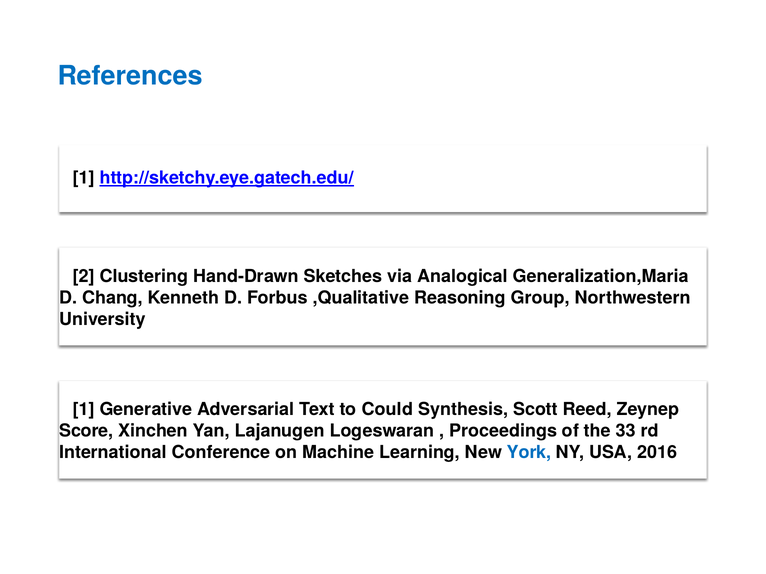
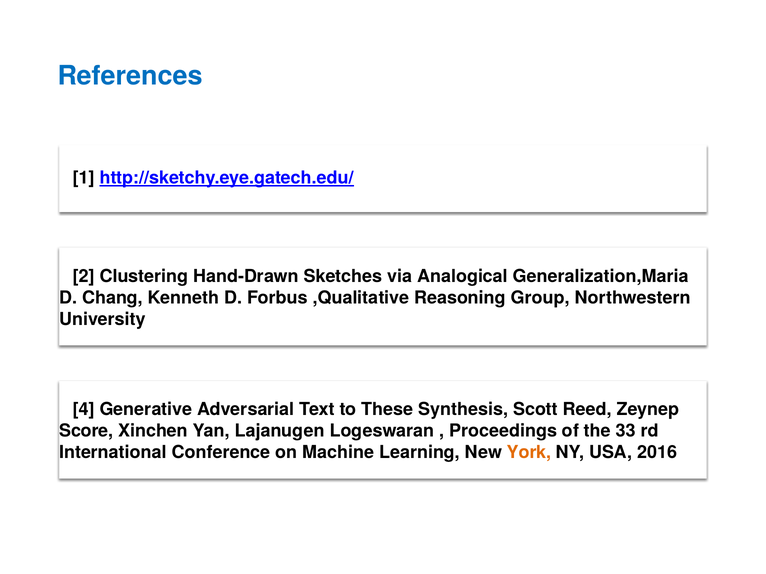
1 at (84, 410): 1 -> 4
Could: Could -> These
York colour: blue -> orange
